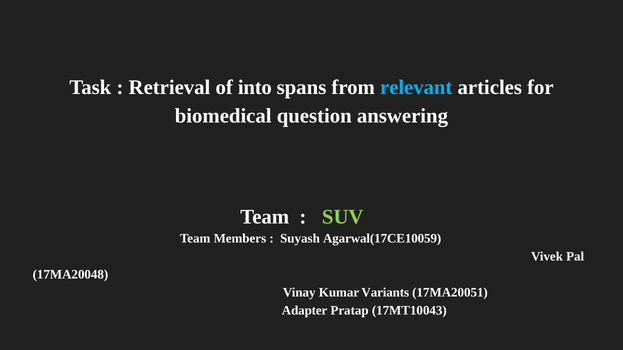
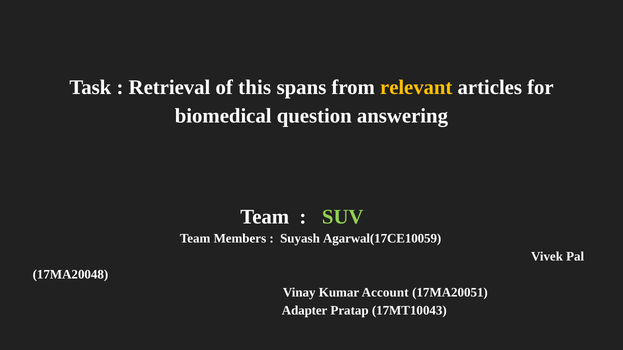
into: into -> this
relevant colour: light blue -> yellow
Variants: Variants -> Account
